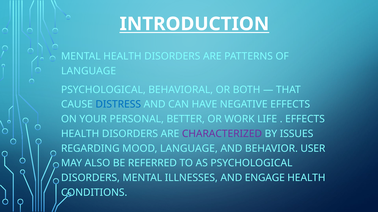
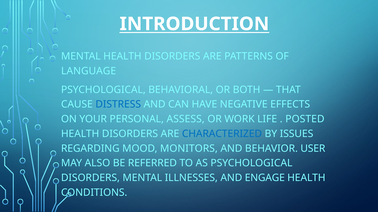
BETTER: BETTER -> ASSESS
EFFECTS at (305, 119): EFFECTS -> POSTED
CHARACTERIZED colour: purple -> blue
MOOD LANGUAGE: LANGUAGE -> MONITORS
